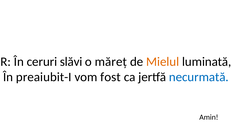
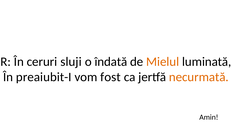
slăvi: slăvi -> sluji
măreț: măreț -> îndată
necurmată colour: blue -> orange
